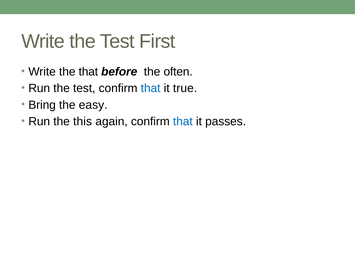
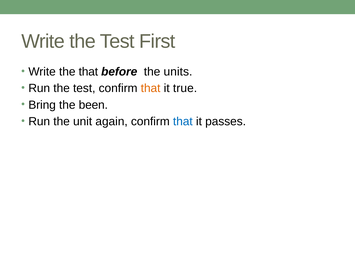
often: often -> units
that at (151, 88) colour: blue -> orange
easy: easy -> been
this: this -> unit
